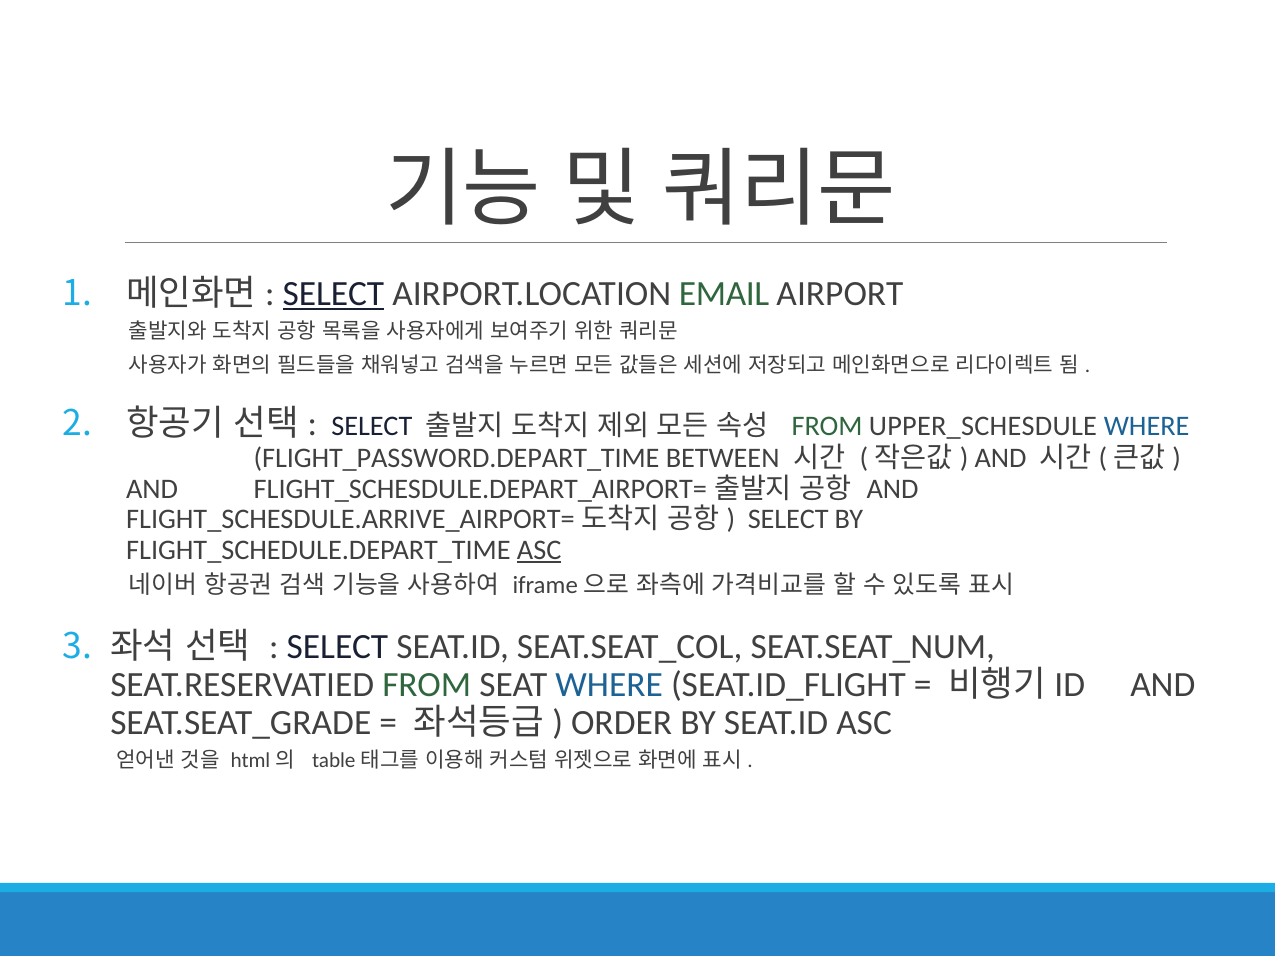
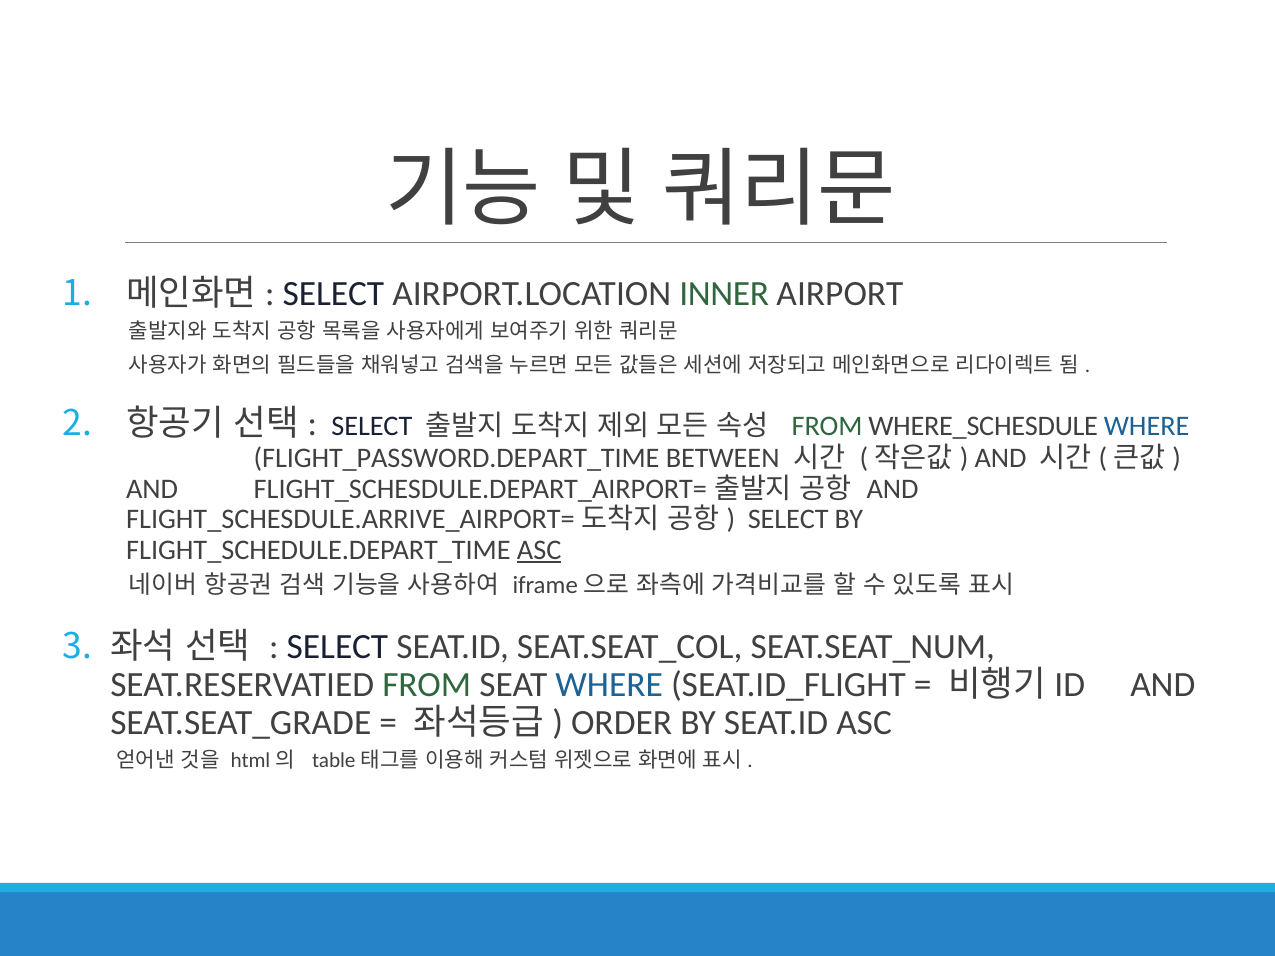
SELECT at (333, 294) underline: present -> none
EMAIL: EMAIL -> INNER
UPPER_SCHESDULE: UPPER_SCHESDULE -> WHERE_SCHESDULE
